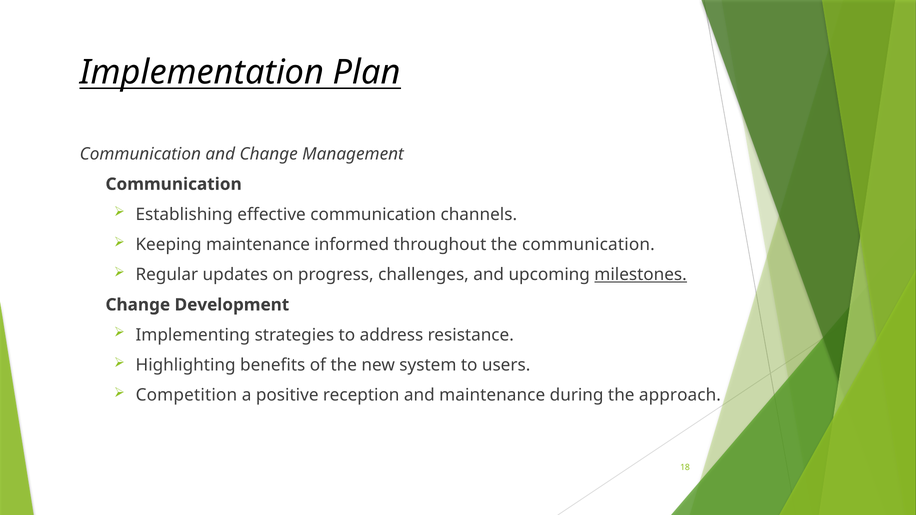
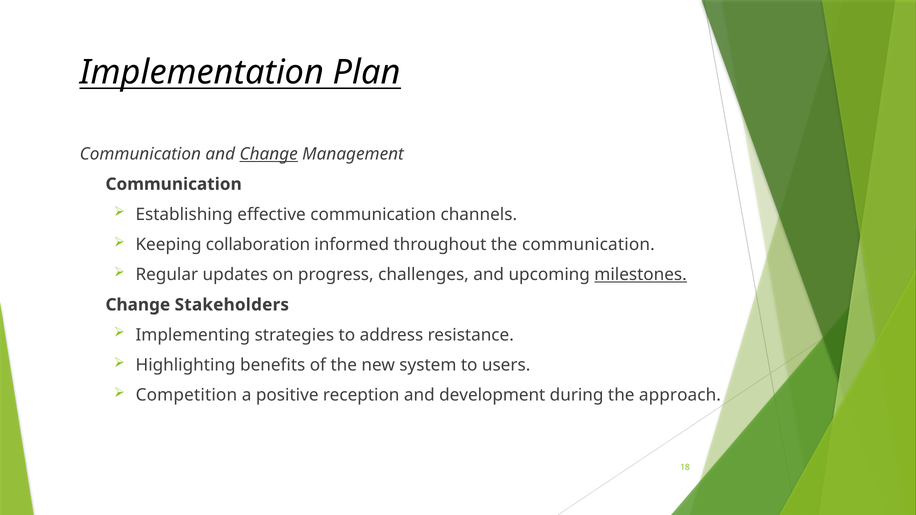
Change at (269, 154) underline: none -> present
Keeping maintenance: maintenance -> collaboration
Development: Development -> Stakeholders
and maintenance: maintenance -> development
